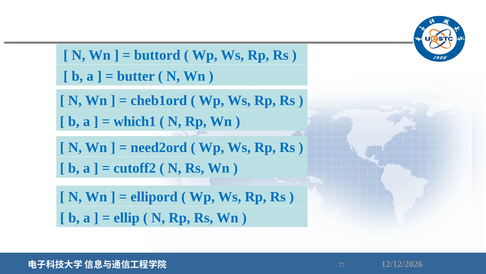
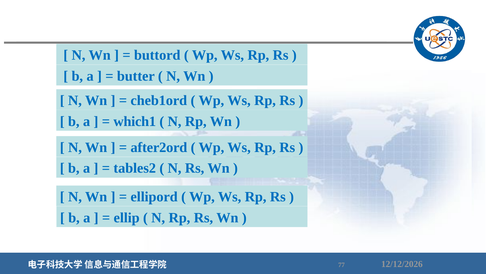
need2ord: need2ord -> after2ord
cutoff2: cutoff2 -> tables2
